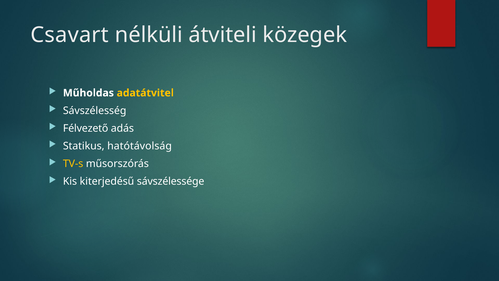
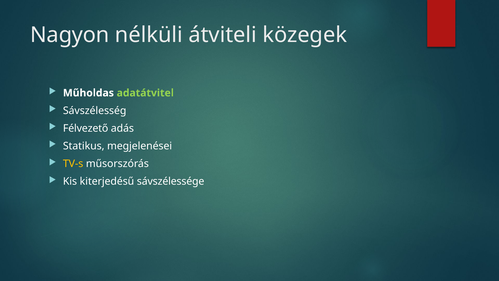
Csavart: Csavart -> Nagyon
adatátvitel colour: yellow -> light green
hatótávolság: hatótávolság -> megjelenései
